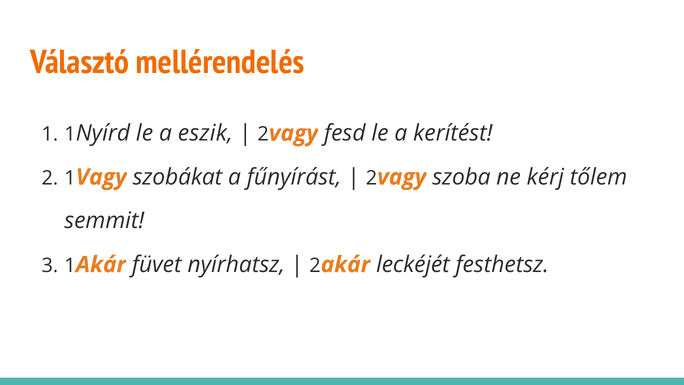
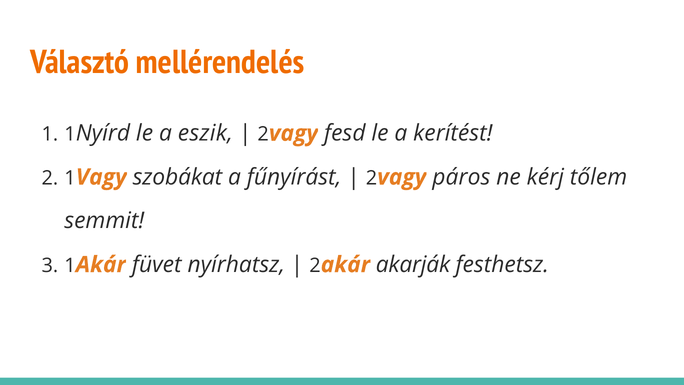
szoba: szoba -> páros
leckéjét: leckéjét -> akarják
